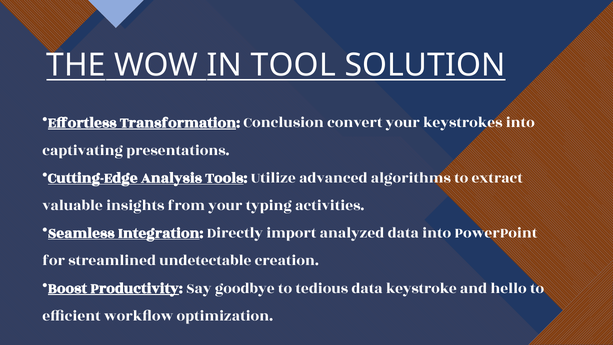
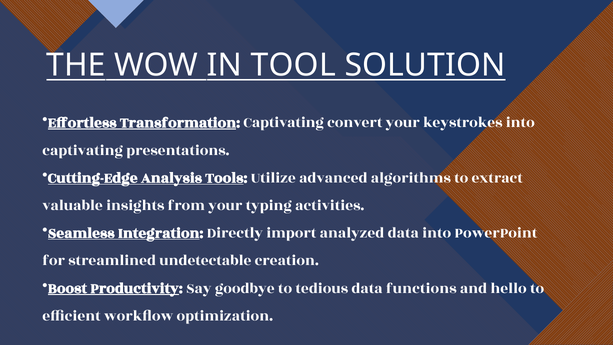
Transformation Conclusion: Conclusion -> Captivating
keystroke: keystroke -> functions
